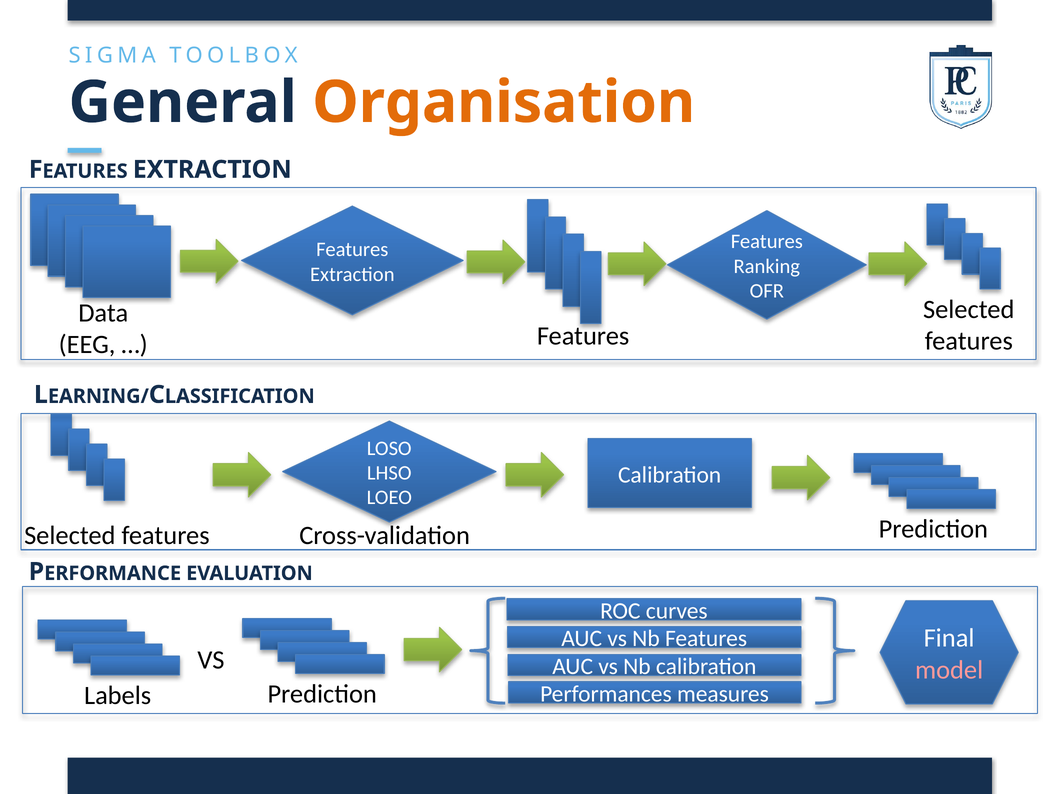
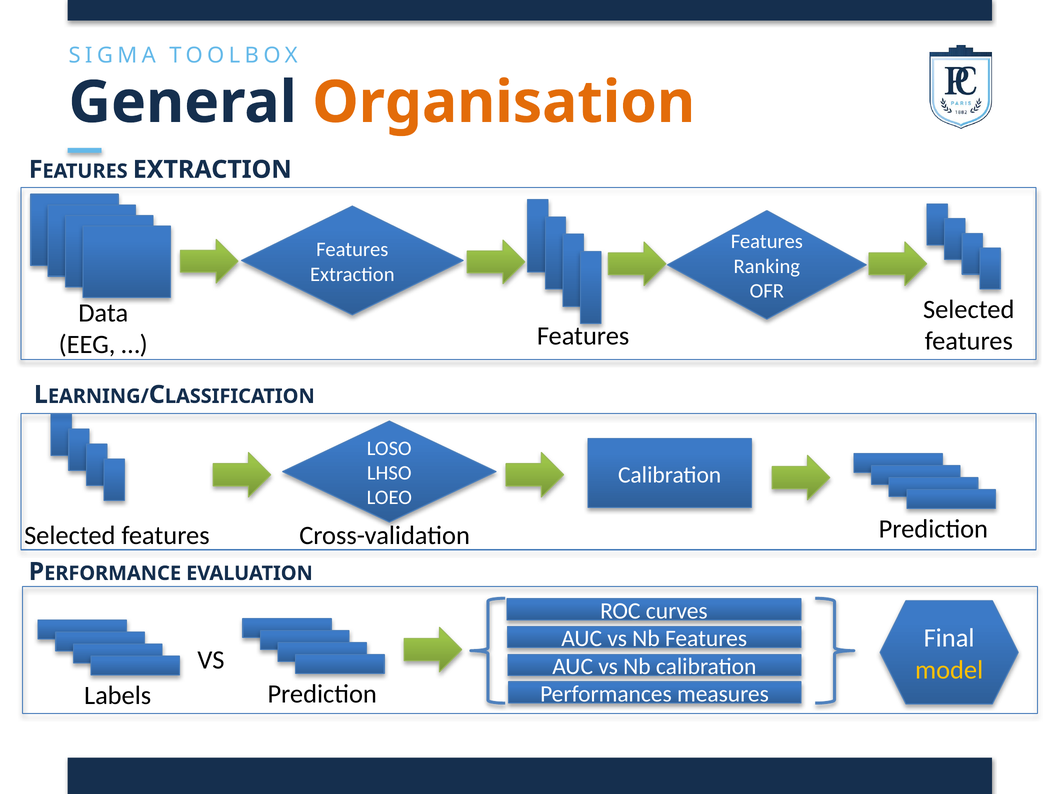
model colour: pink -> yellow
